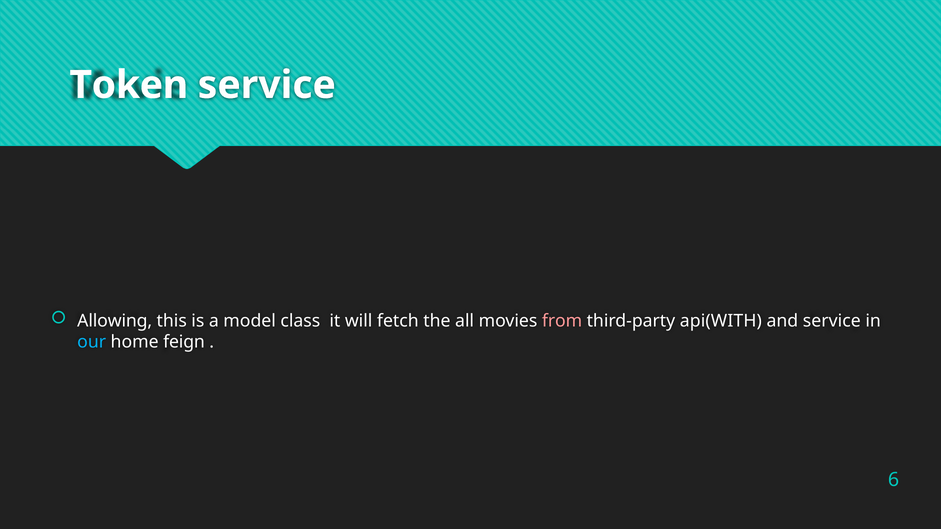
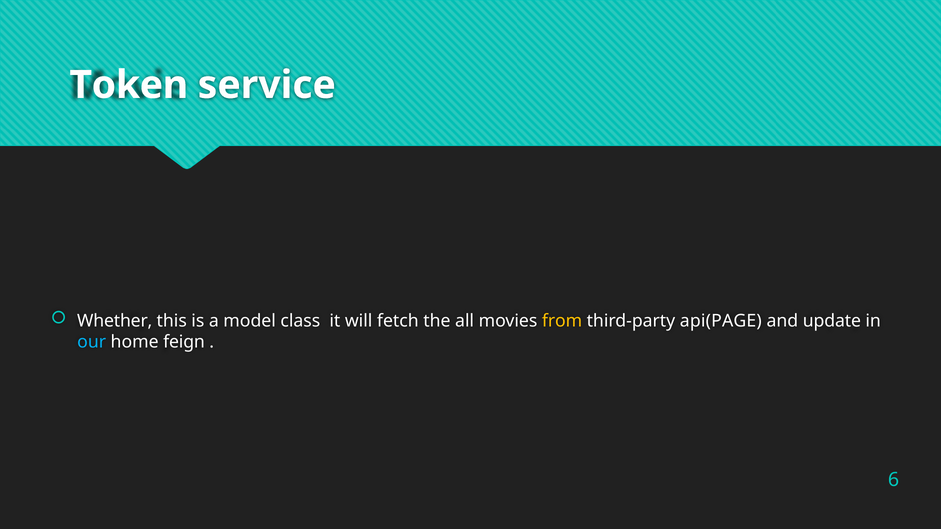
Allowing: Allowing -> Whether
from colour: pink -> yellow
api(WITH: api(WITH -> api(PAGE
and service: service -> update
